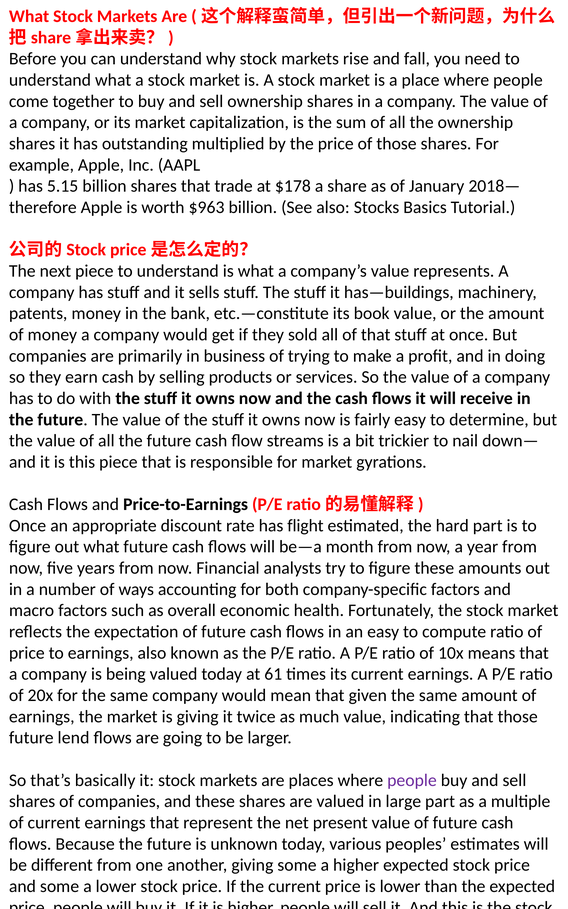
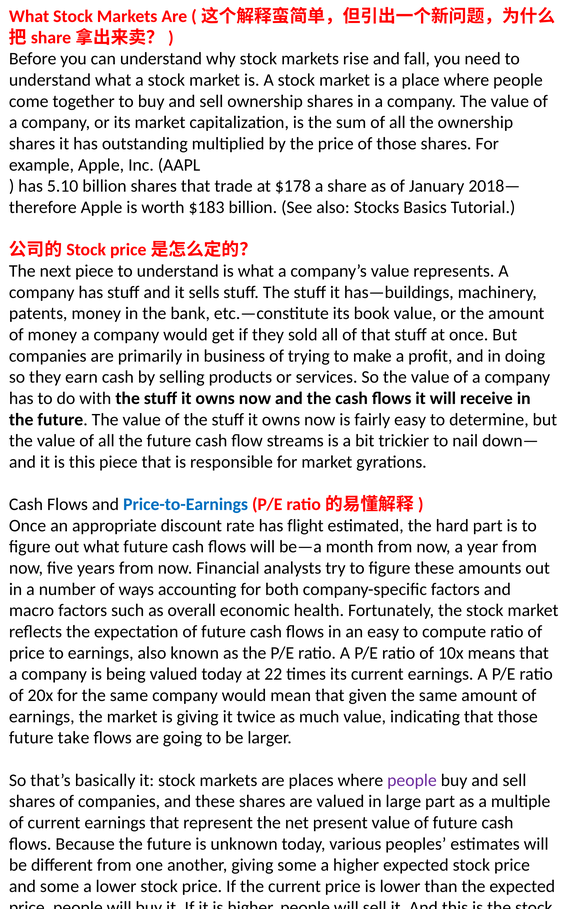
5.15: 5.15 -> 5.10
$963: $963 -> $183
Price-to-Earnings colour: black -> blue
61: 61 -> 22
lend: lend -> take
